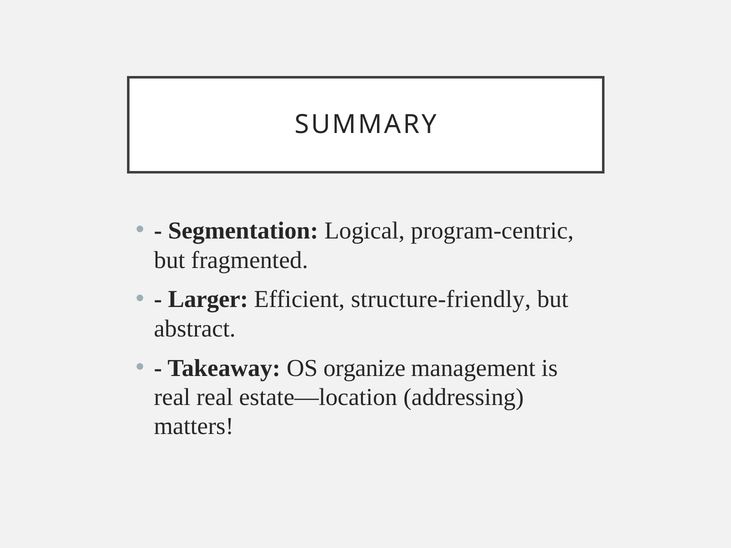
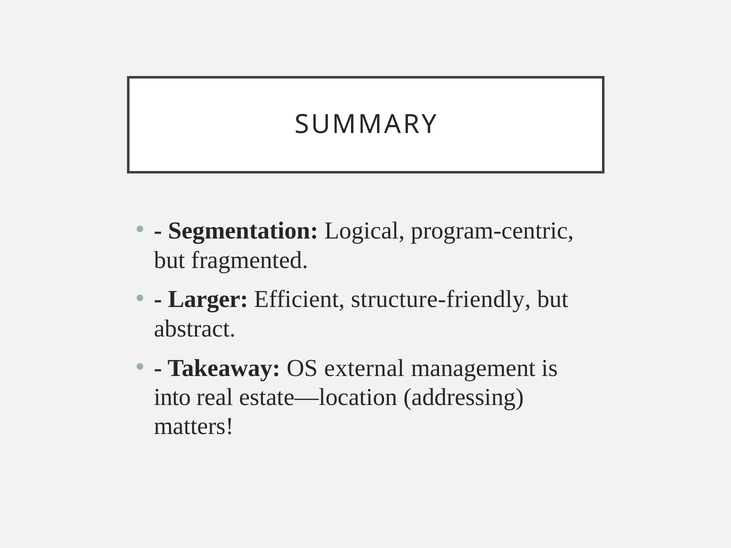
organize: organize -> external
real at (172, 397): real -> into
